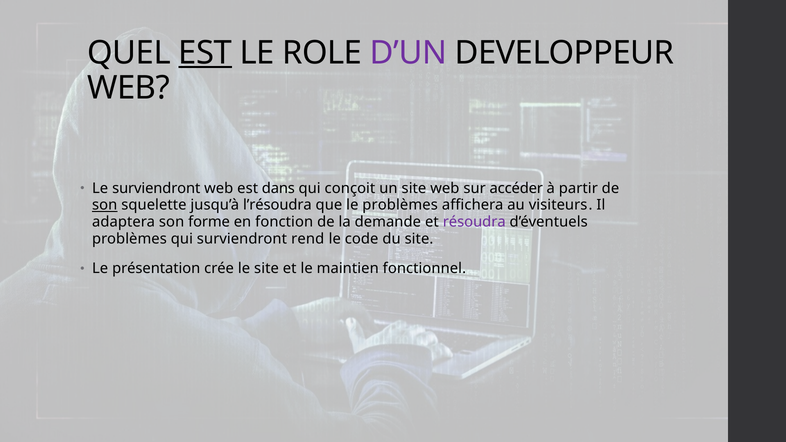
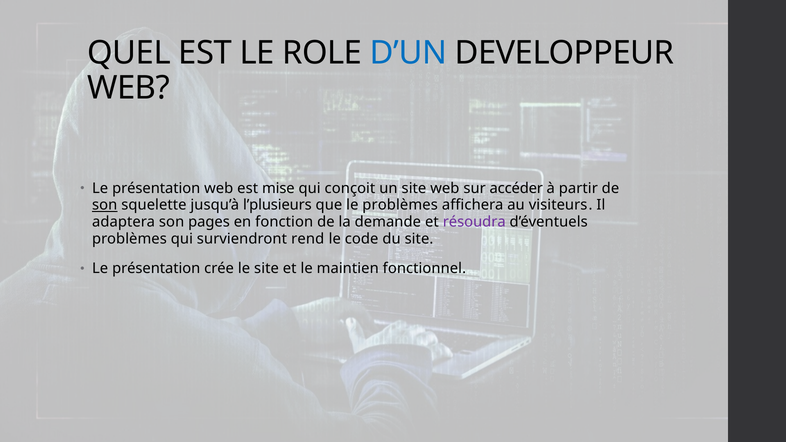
EST at (205, 53) underline: present -> none
D’UN colour: purple -> blue
surviendront at (156, 188): surviendront -> présentation
dans: dans -> mise
l’résoudra: l’résoudra -> l’plusieurs
forme: forme -> pages
